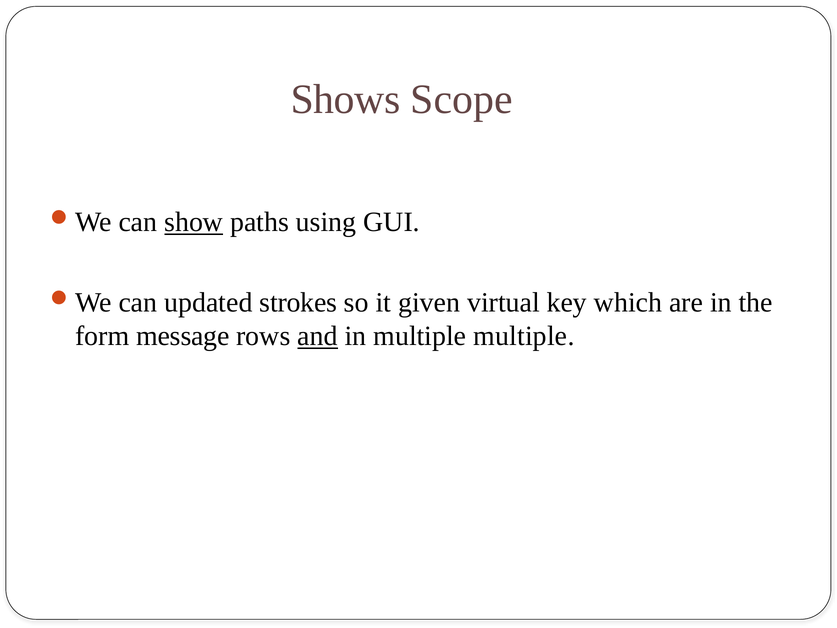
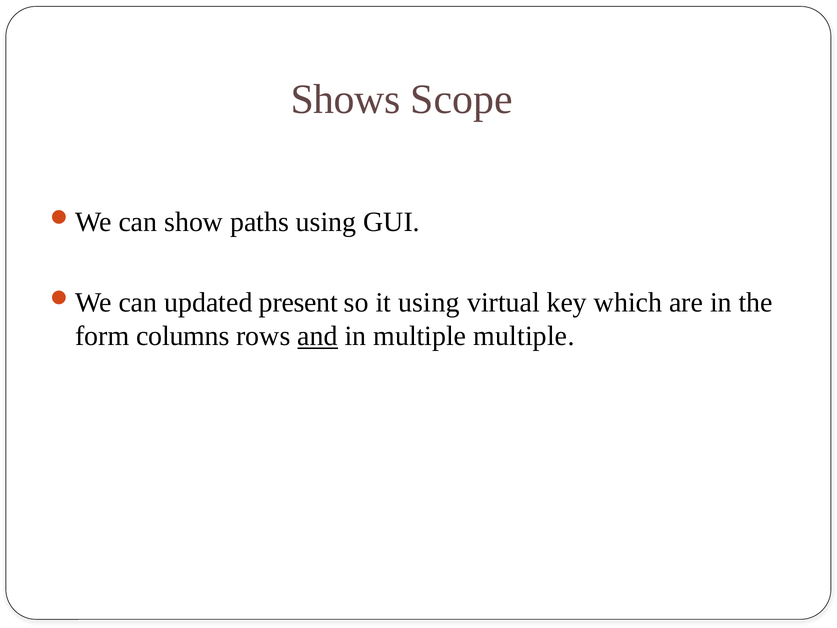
show underline: present -> none
strokes: strokes -> present
it given: given -> using
message: message -> columns
